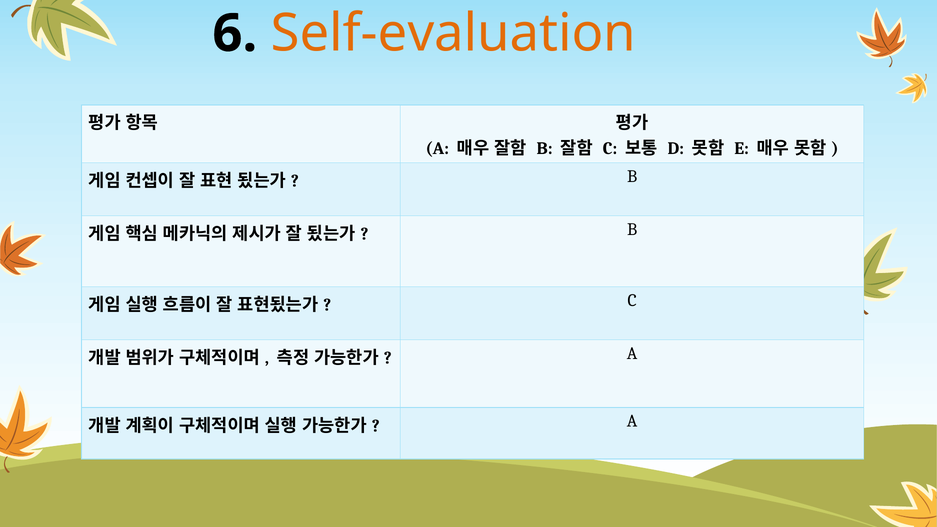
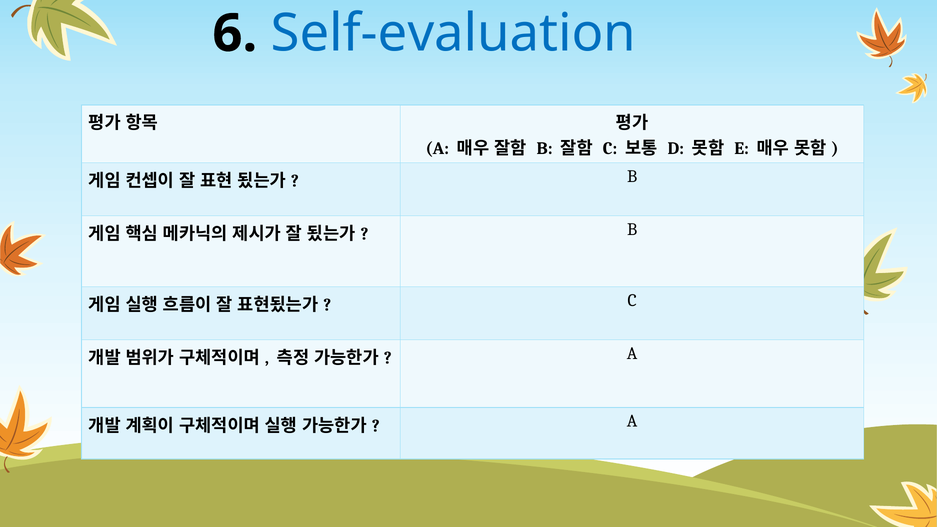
Self-evaluation colour: orange -> blue
